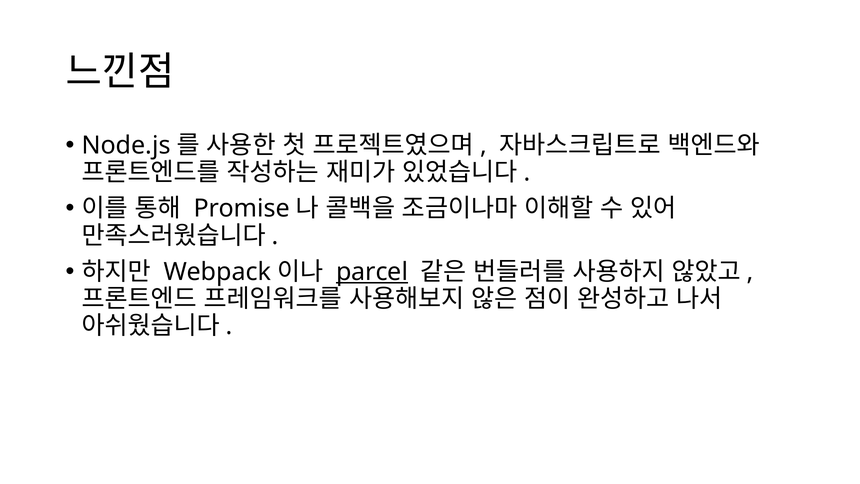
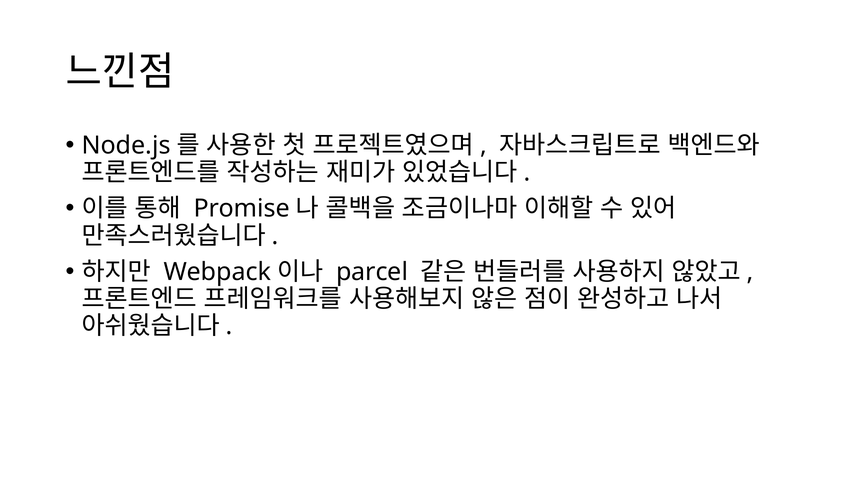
parcel underline: present -> none
